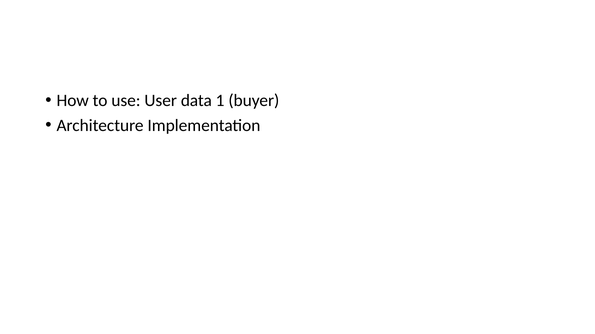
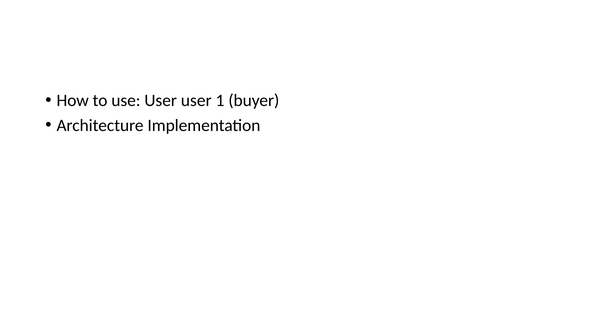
User data: data -> user
